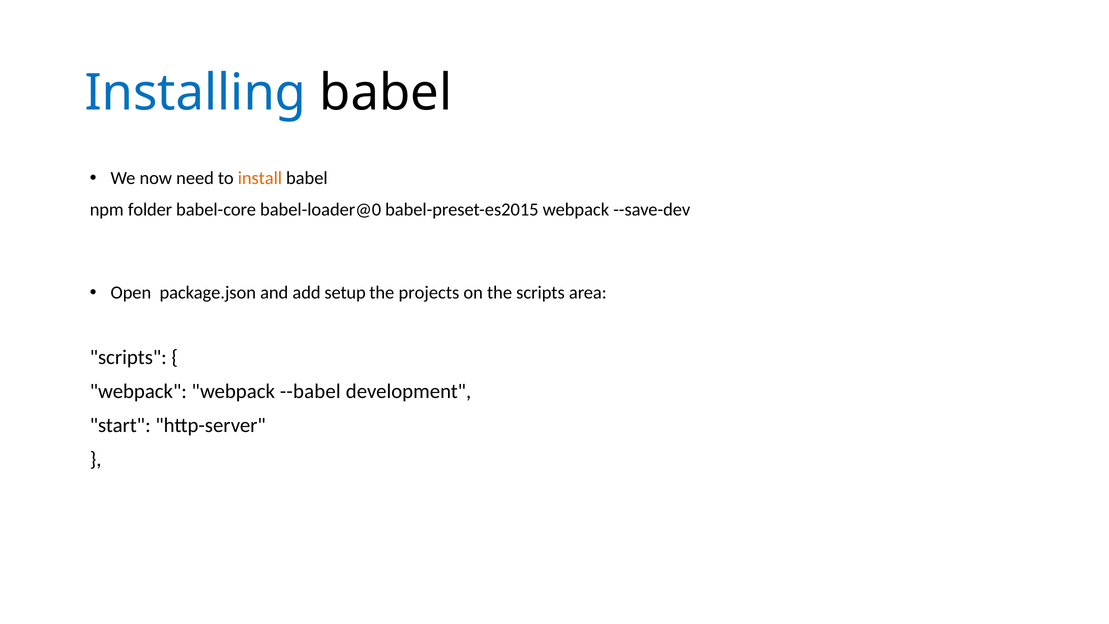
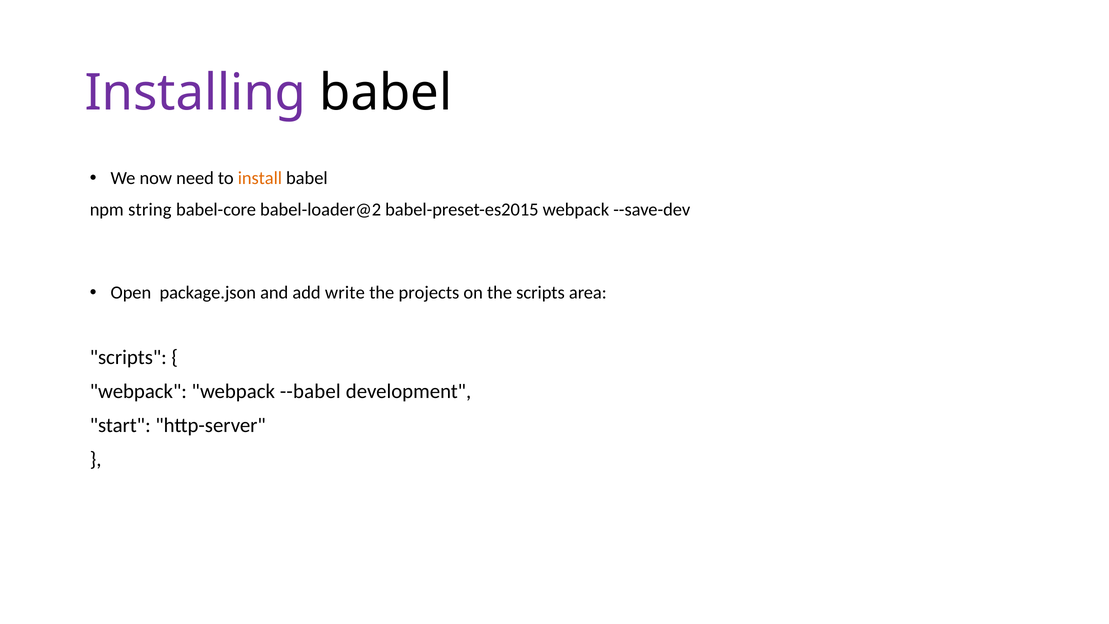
Installing colour: blue -> purple
folder: folder -> string
babel-loader@0: babel-loader@0 -> babel-loader@2
setup: setup -> write
